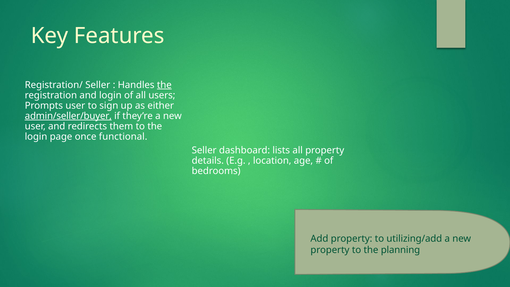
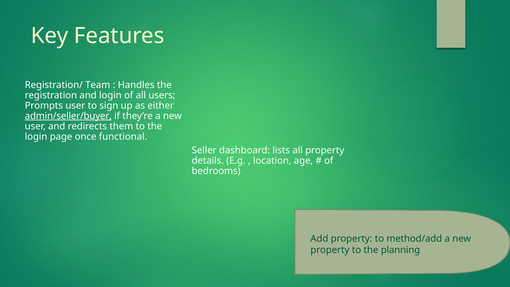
Registration/ Seller: Seller -> Team
the at (164, 85) underline: present -> none
utilizing/add: utilizing/add -> method/add
